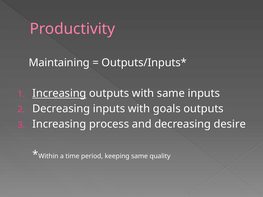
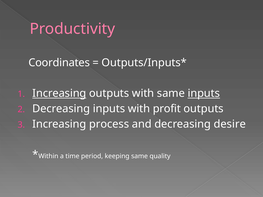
Maintaining: Maintaining -> Coordinates
inputs at (204, 93) underline: none -> present
goals: goals -> profit
